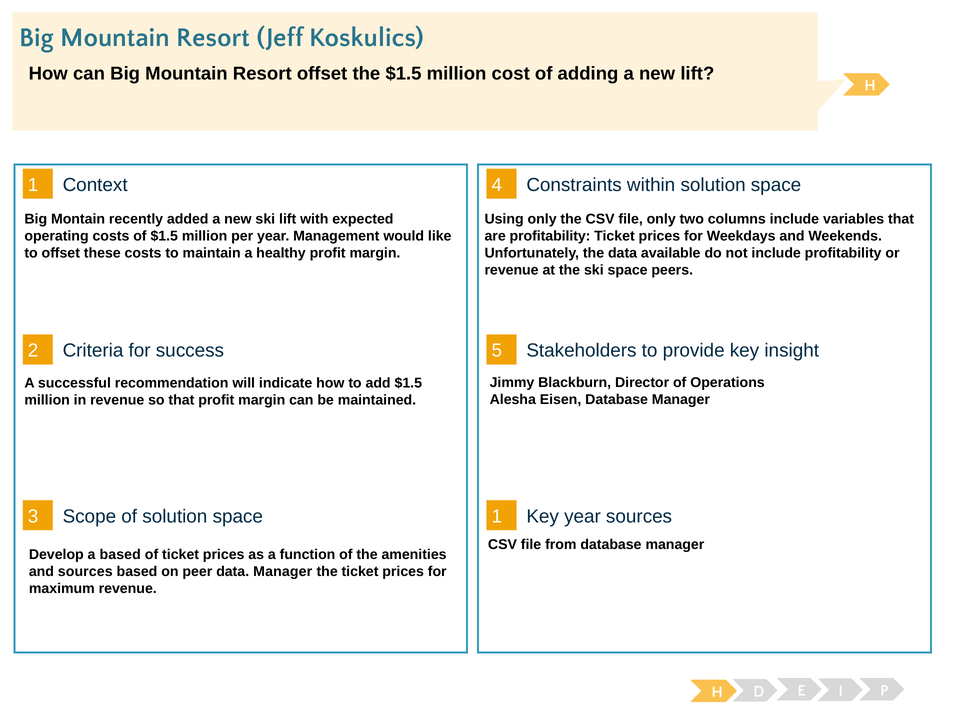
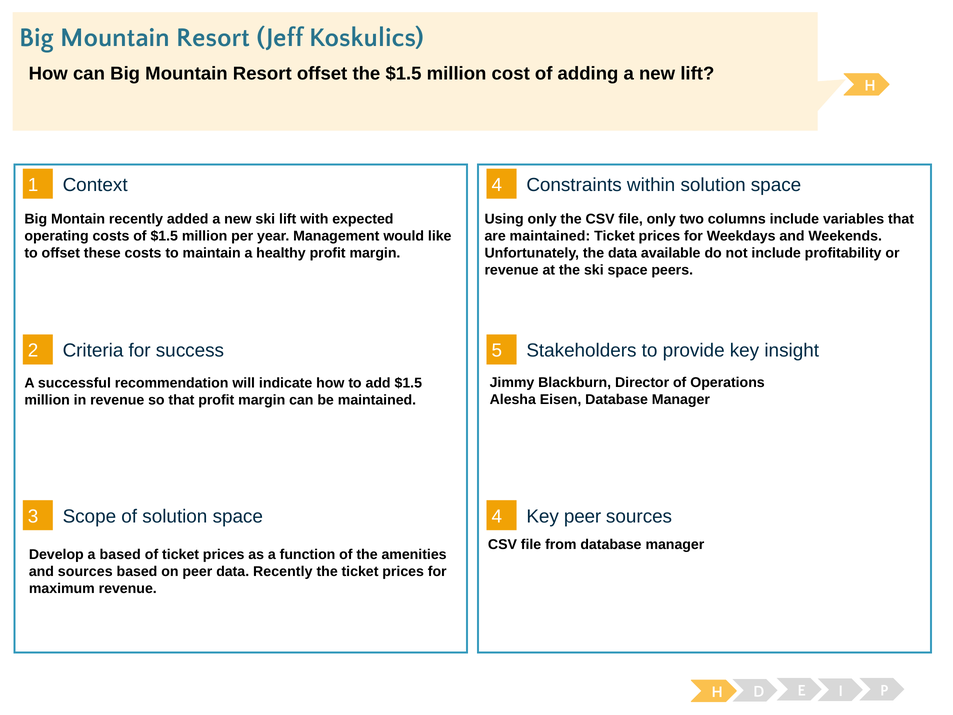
are profitability: profitability -> maintained
Key year: year -> peer
3 1: 1 -> 4
data Manager: Manager -> Recently
